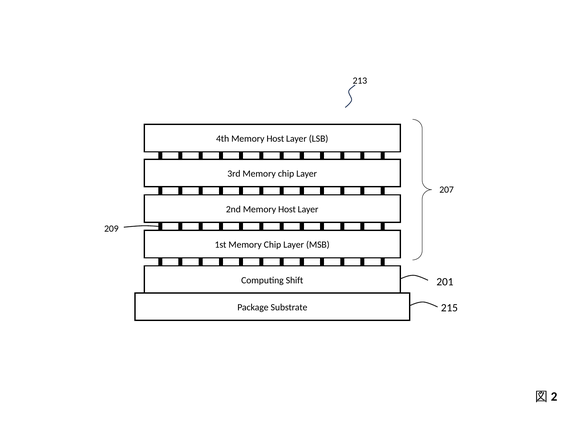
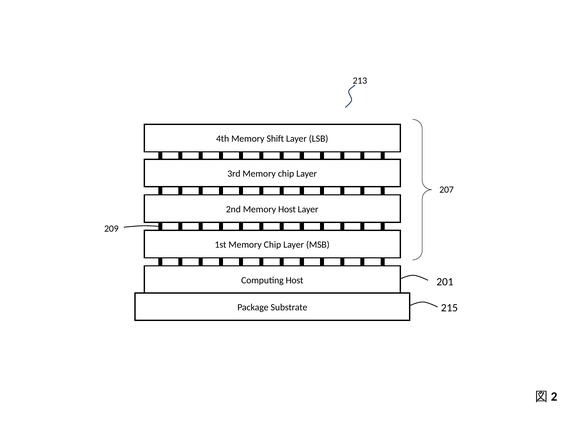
4th Memory Host: Host -> Shift
Computing Shift: Shift -> Host
